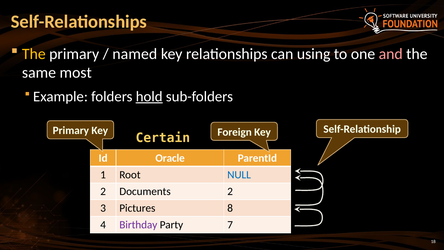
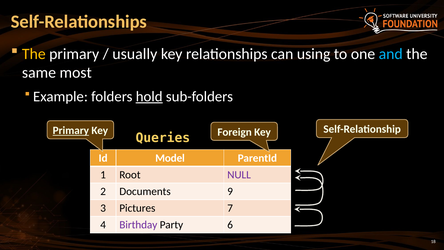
named: named -> usually
and colour: pink -> light blue
Primary at (71, 130) underline: none -> present
Certain: Certain -> Queries
Oracle: Oracle -> Model
NULL colour: blue -> purple
Documents 2: 2 -> 9
8: 8 -> 7
7: 7 -> 6
